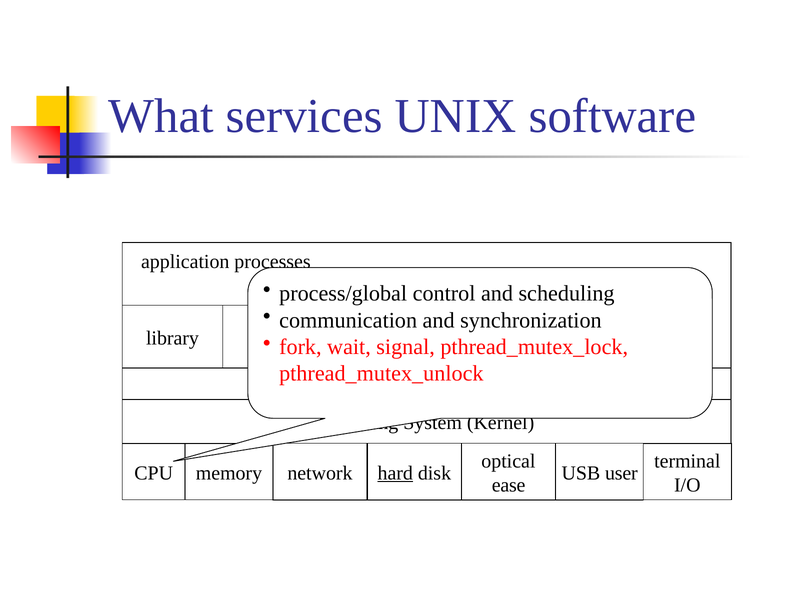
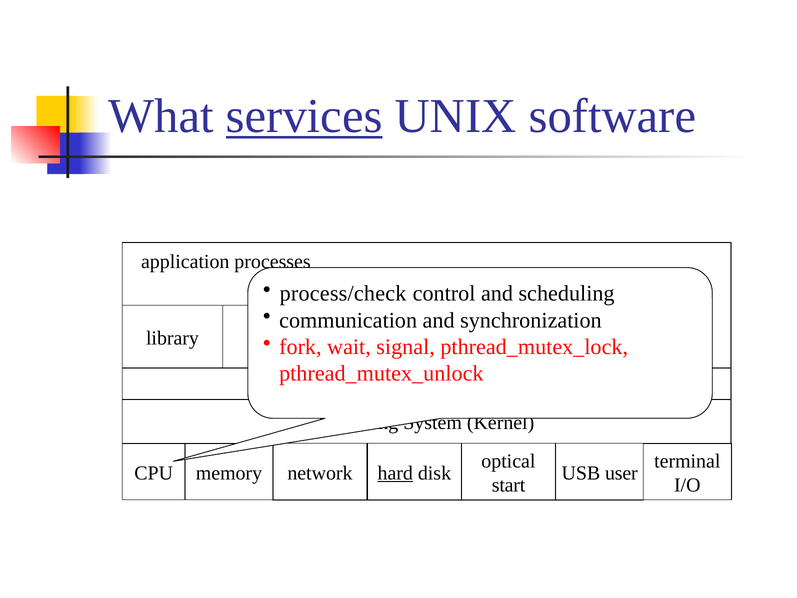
services underline: none -> present
process/global: process/global -> process/check
ease: ease -> start
